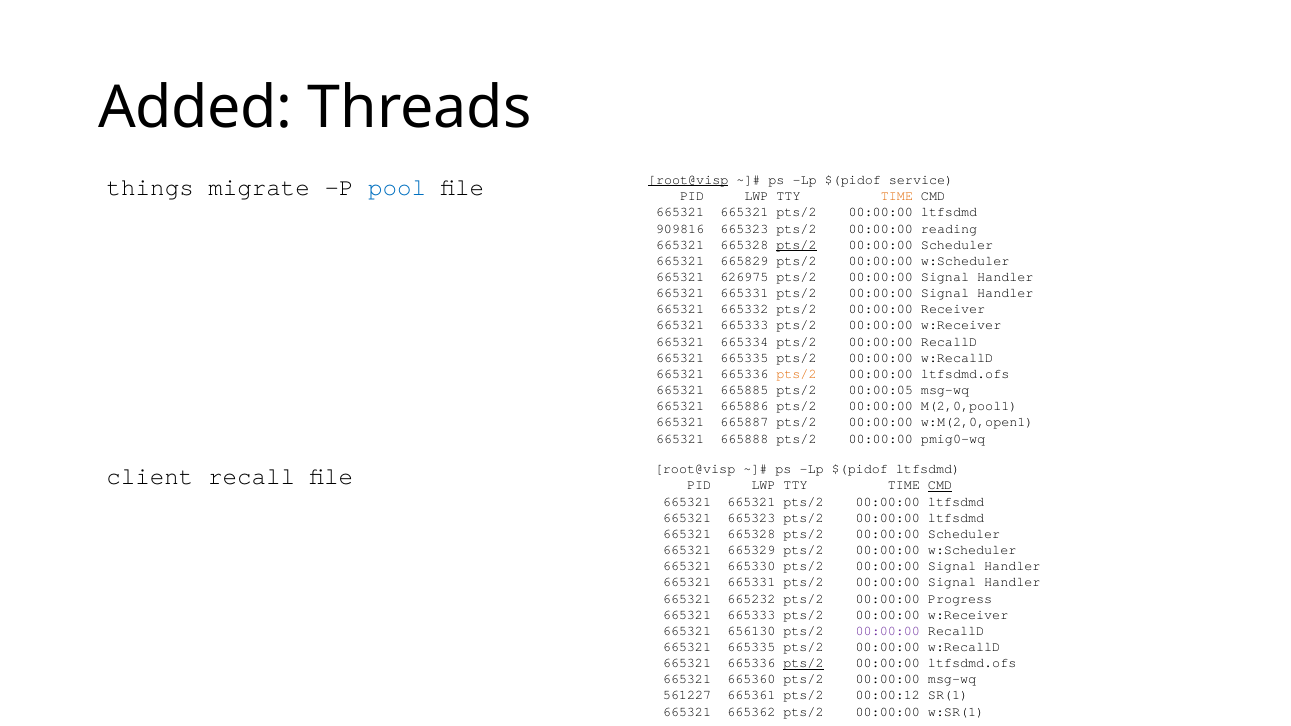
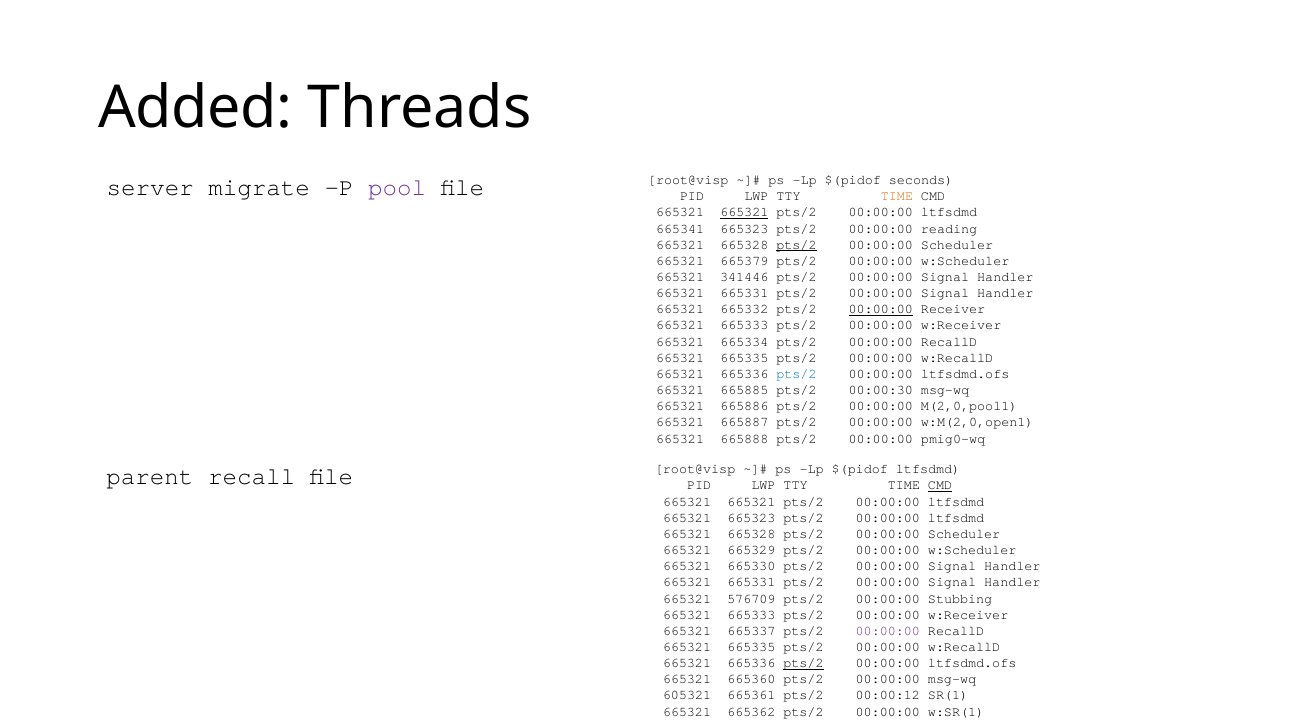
root@visp at (688, 180) underline: present -> none
service: service -> seconds
things: things -> server
pool colour: blue -> purple
665321 at (744, 212) underline: none -> present
909816: 909816 -> 665341
665829: 665829 -> 665379
626975: 626975 -> 341446
00:00:00 at (881, 309) underline: none -> present
pts/2 at (796, 374) colour: orange -> blue
00:00:05: 00:00:05 -> 00:00:30
client: client -> parent
665232: 665232 -> 576709
Progress: Progress -> Stubbing
656130: 656130 -> 665337
561227: 561227 -> 605321
